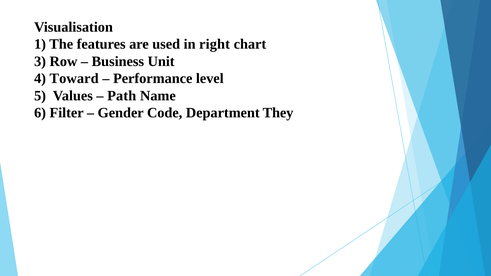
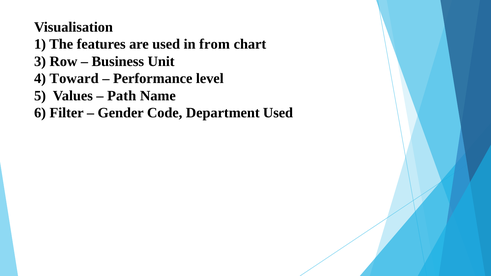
right: right -> from
Department They: They -> Used
